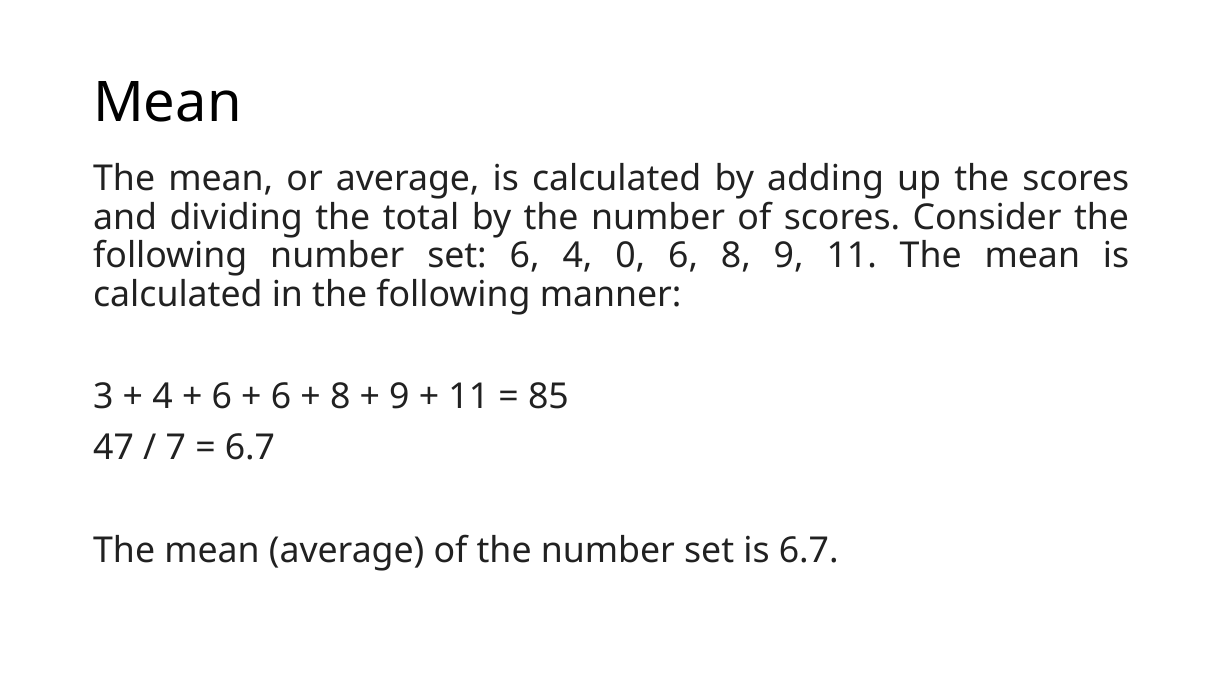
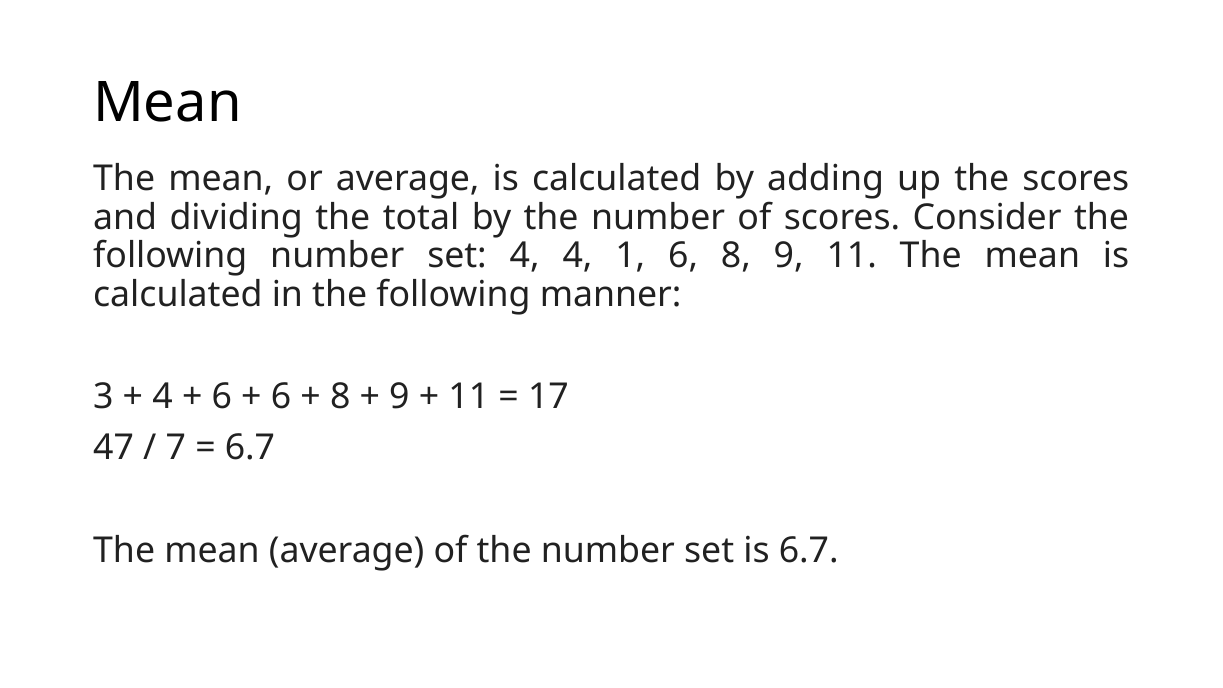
set 6: 6 -> 4
0: 0 -> 1
85: 85 -> 17
